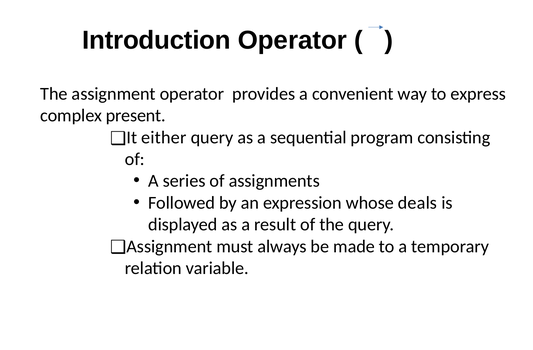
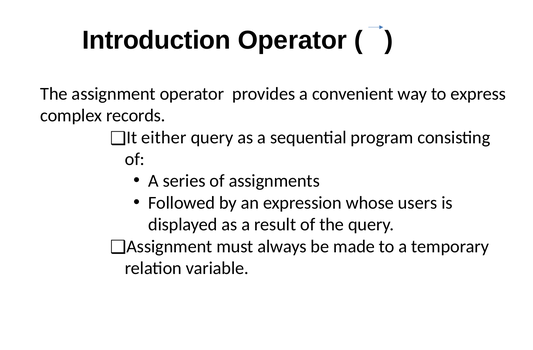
present: present -> records
deals: deals -> users
